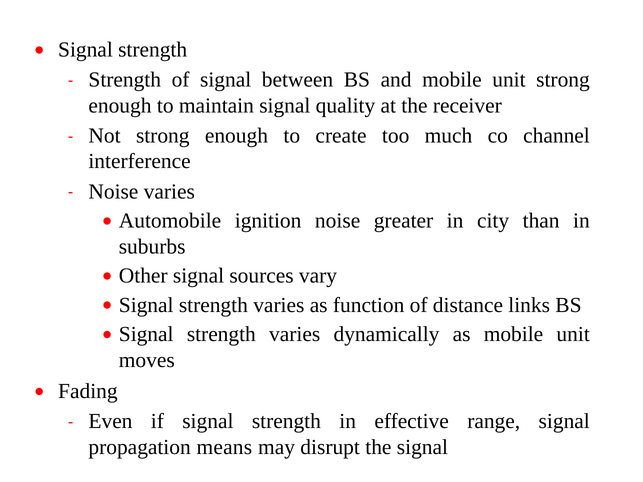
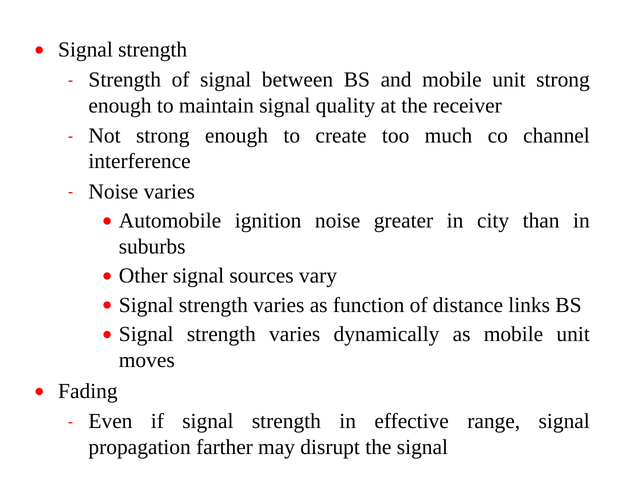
means: means -> farther
